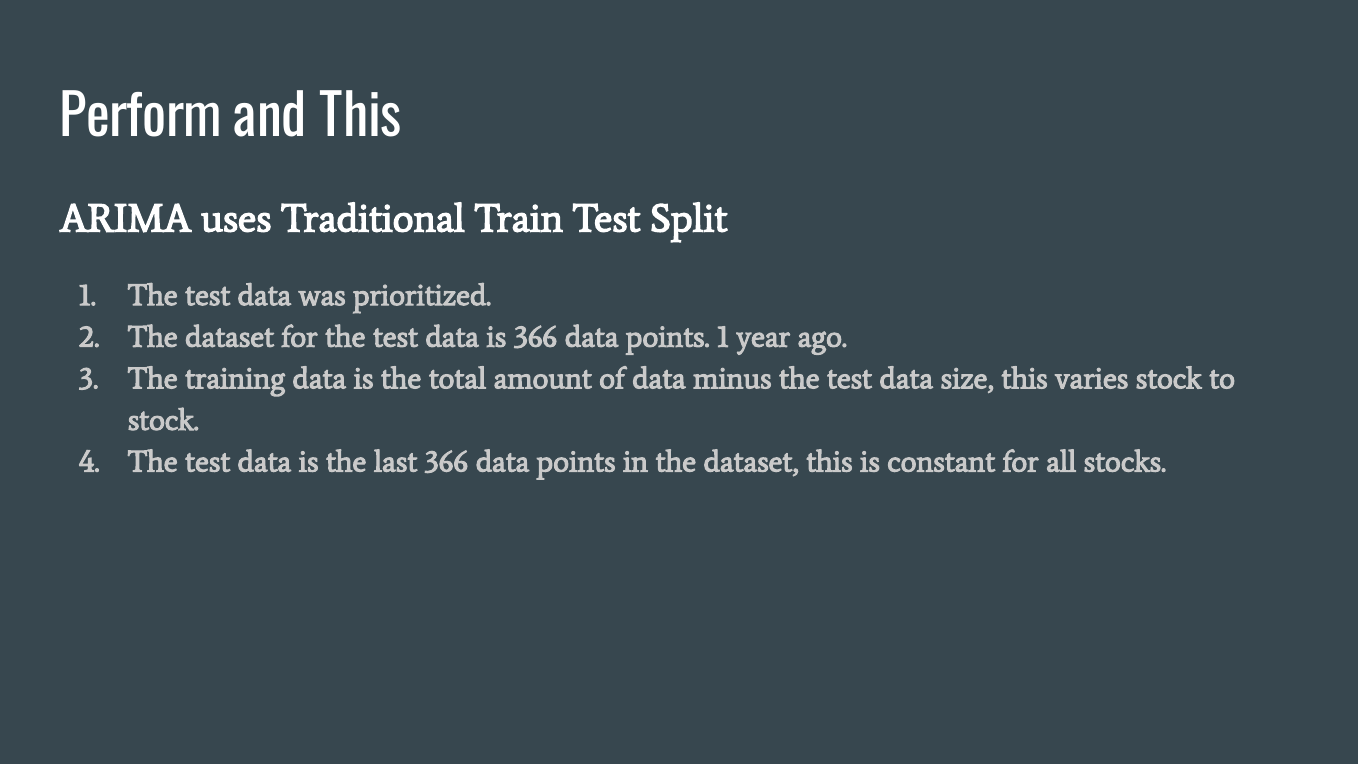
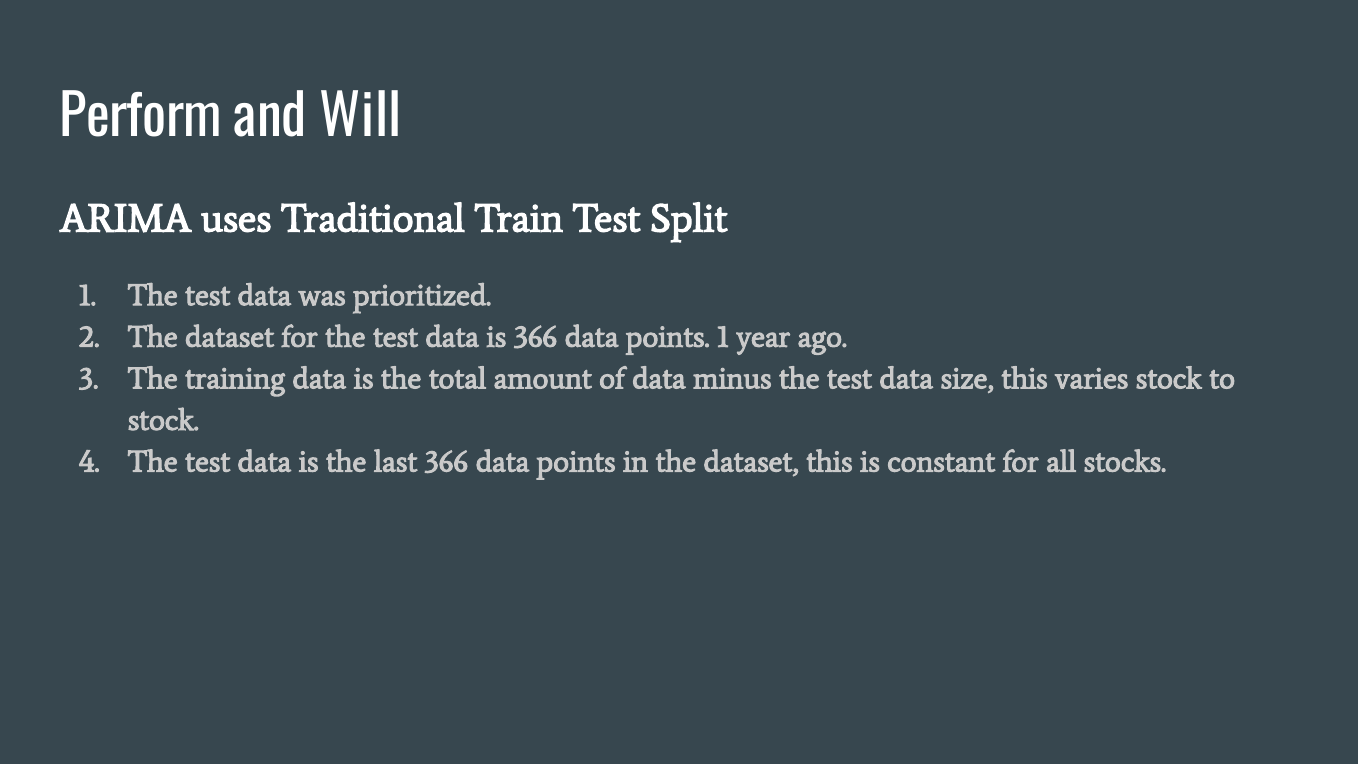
and This: This -> Will
